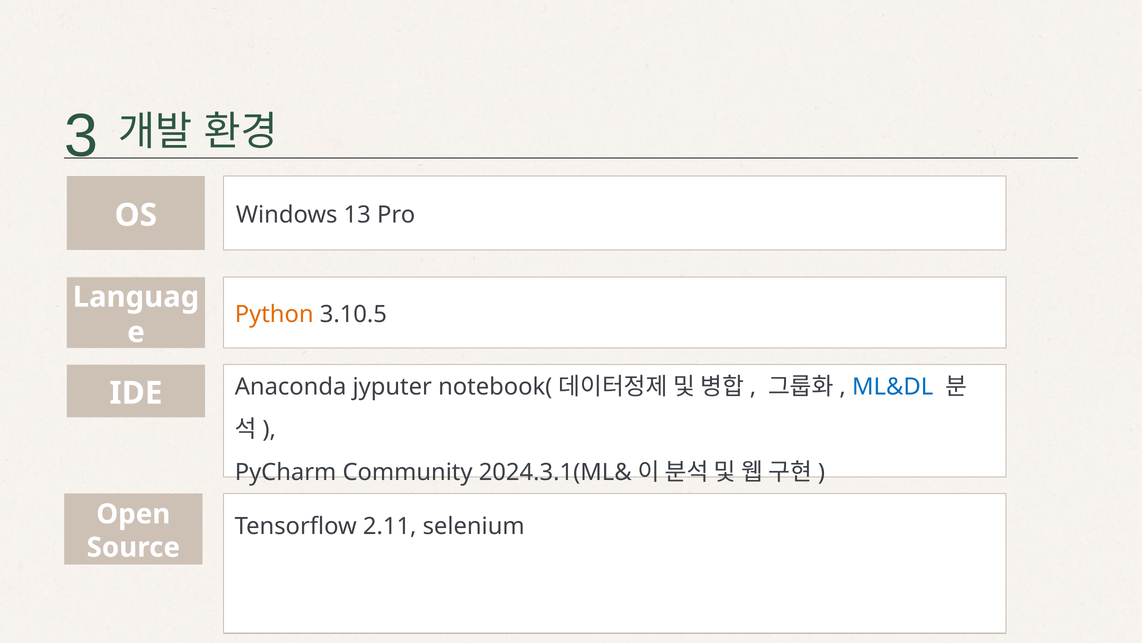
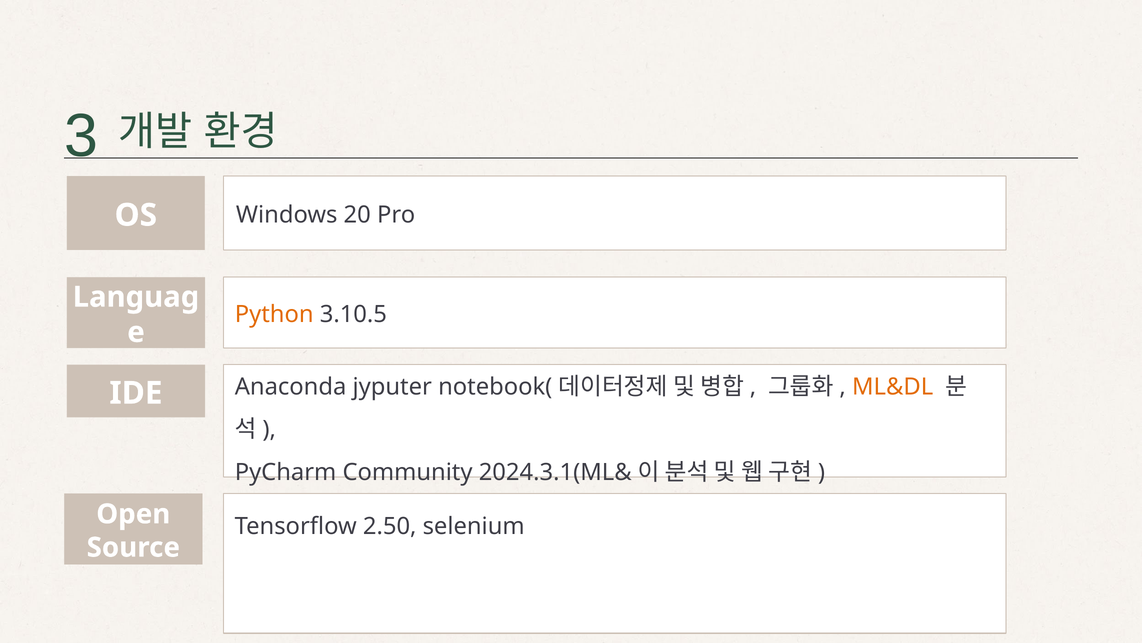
13: 13 -> 20
ML&DL colour: blue -> orange
2.11: 2.11 -> 2.50
